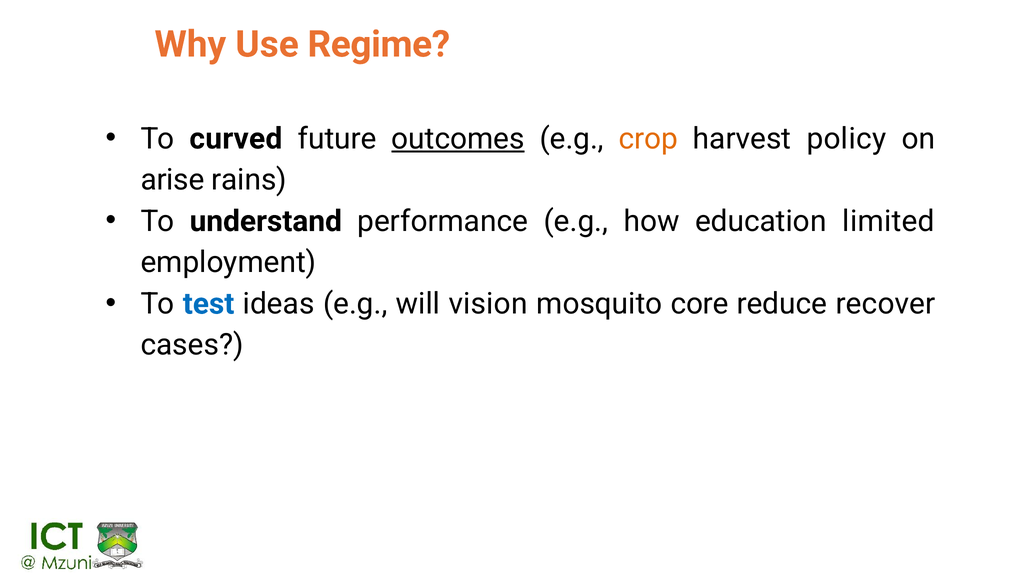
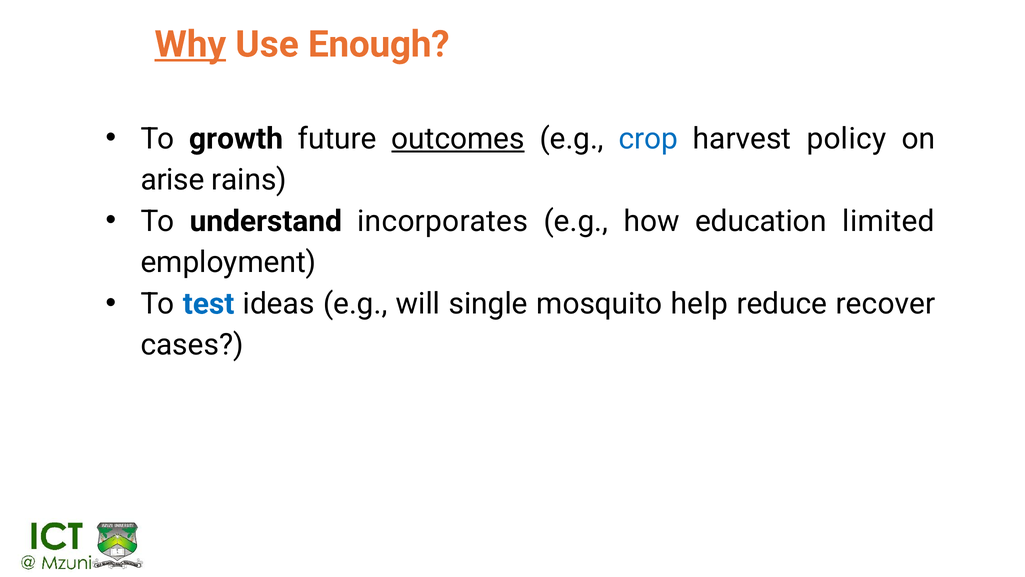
Why underline: none -> present
Regime: Regime -> Enough
curved: curved -> growth
crop colour: orange -> blue
performance: performance -> incorporates
vision: vision -> single
core: core -> help
